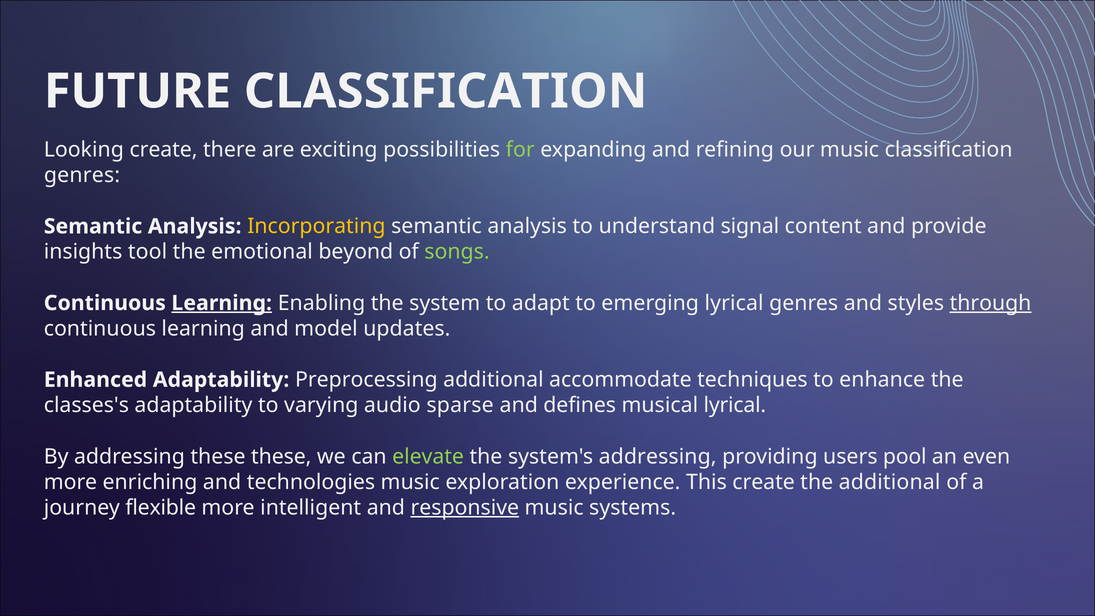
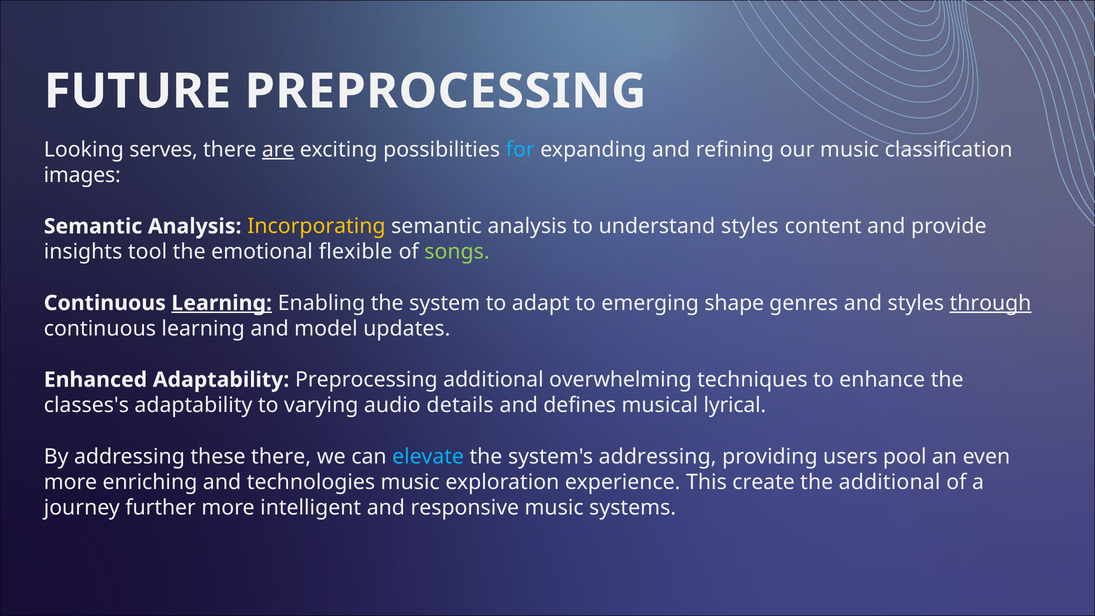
FUTURE CLASSIFICATION: CLASSIFICATION -> PREPROCESSING
Looking create: create -> serves
are underline: none -> present
for colour: light green -> light blue
genres at (82, 175): genres -> images
understand signal: signal -> styles
beyond: beyond -> flexible
emerging lyrical: lyrical -> shape
accommodate: accommodate -> overwhelming
sparse: sparse -> details
these these: these -> there
elevate colour: light green -> light blue
flexible: flexible -> further
responsive underline: present -> none
